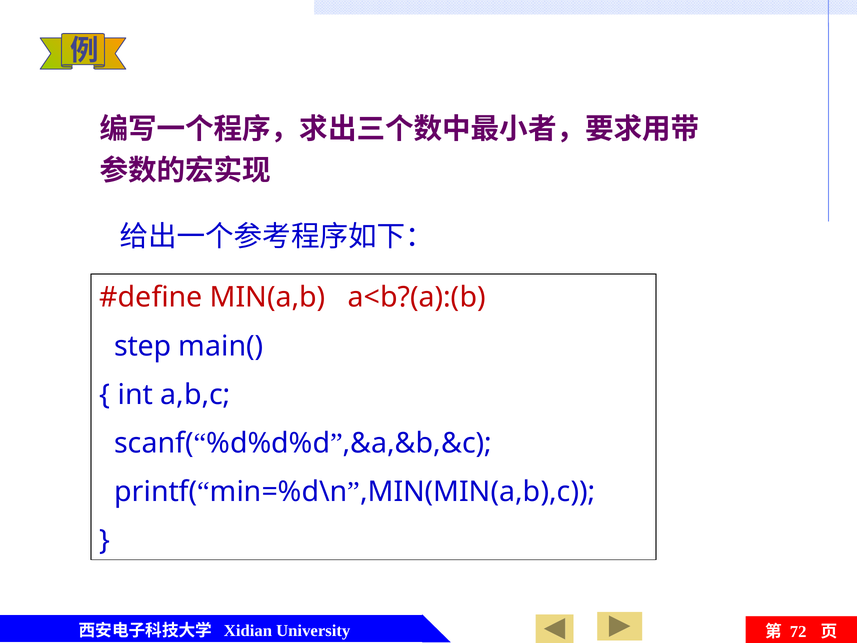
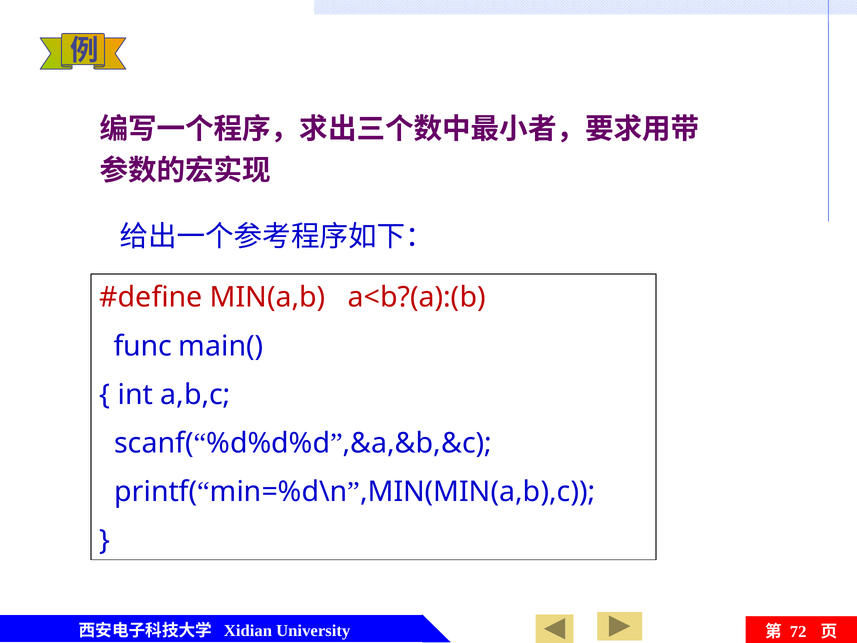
step: step -> func
